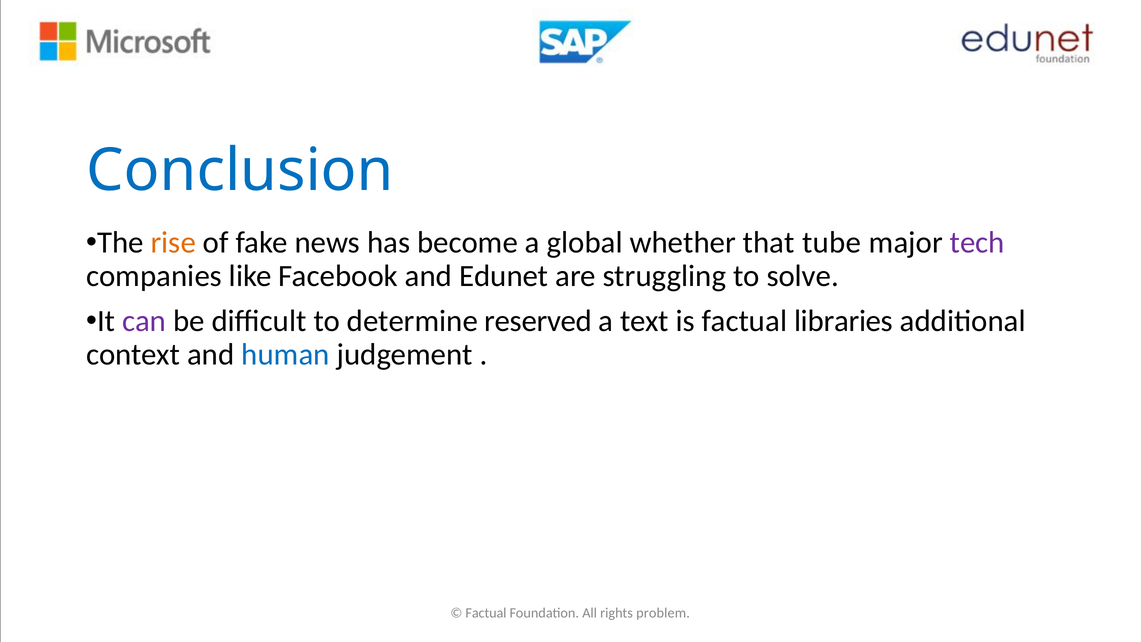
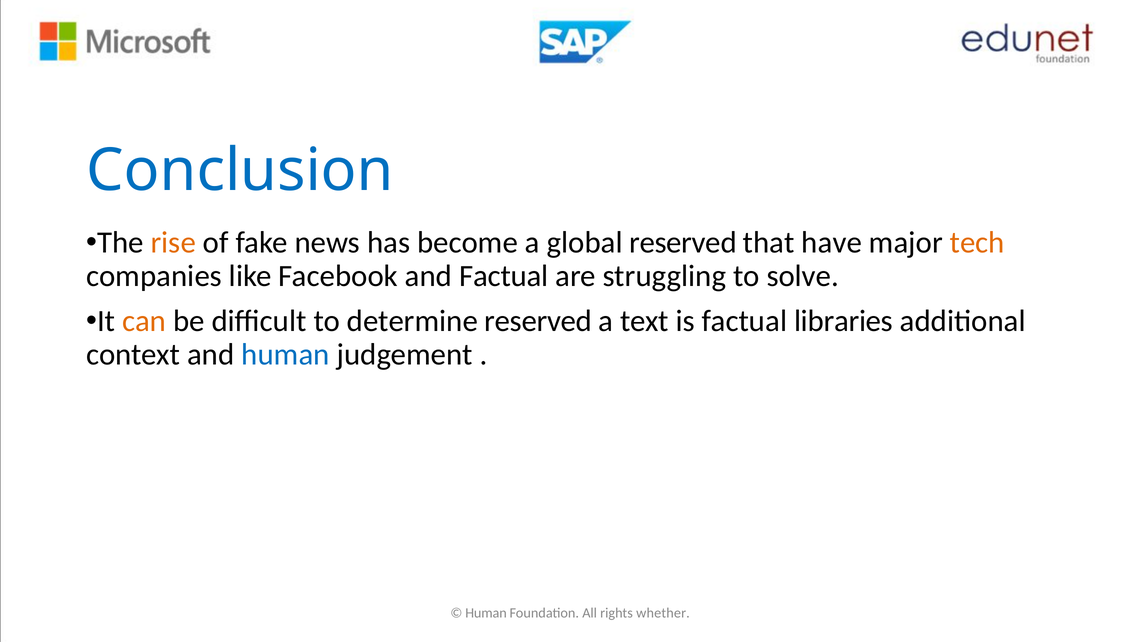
global whether: whether -> reserved
tube: tube -> have
tech colour: purple -> orange
and Edunet: Edunet -> Factual
can colour: purple -> orange
Factual at (486, 613): Factual -> Human
problem: problem -> whether
